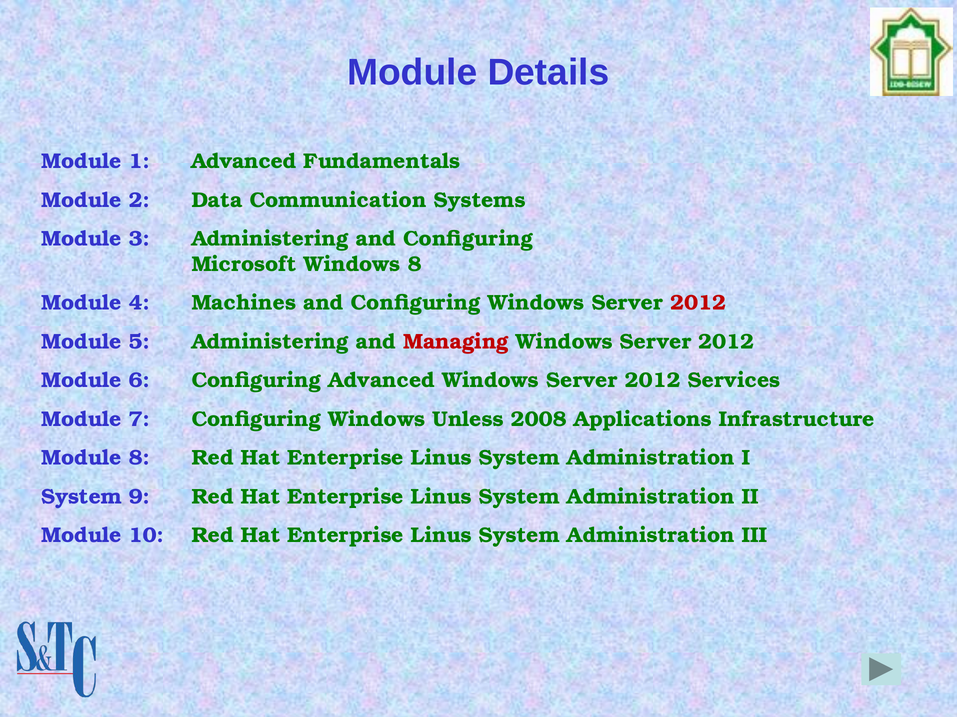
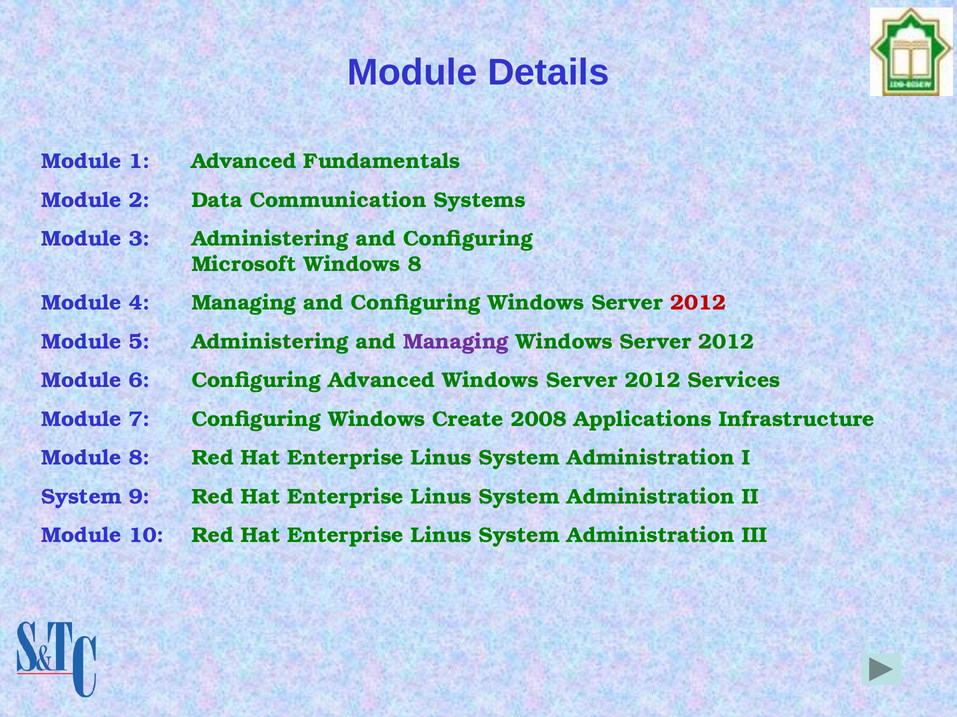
4 Machines: Machines -> Managing
Managing at (456, 342) colour: red -> purple
Unless: Unless -> Create
